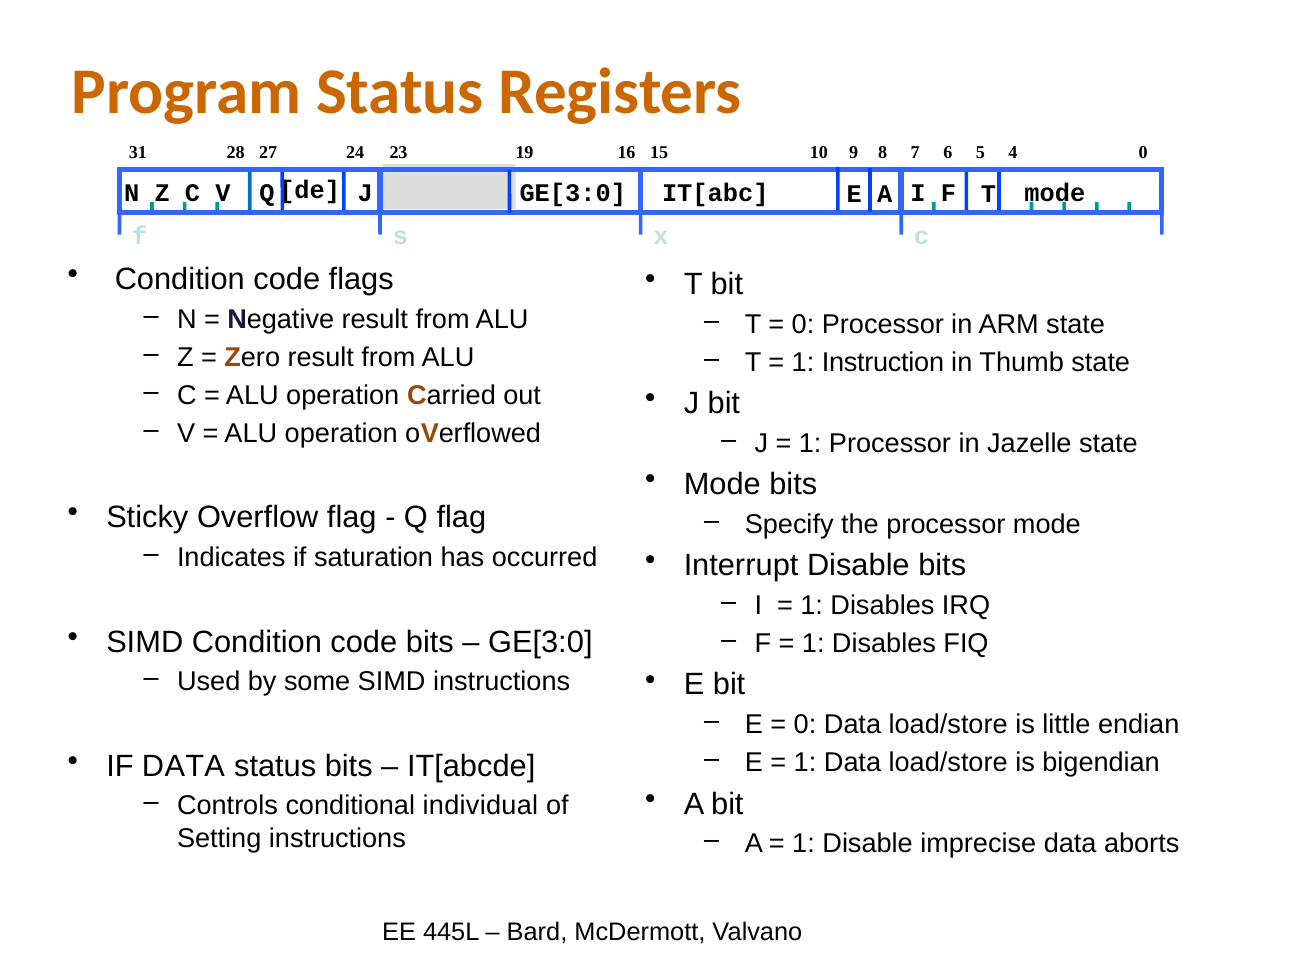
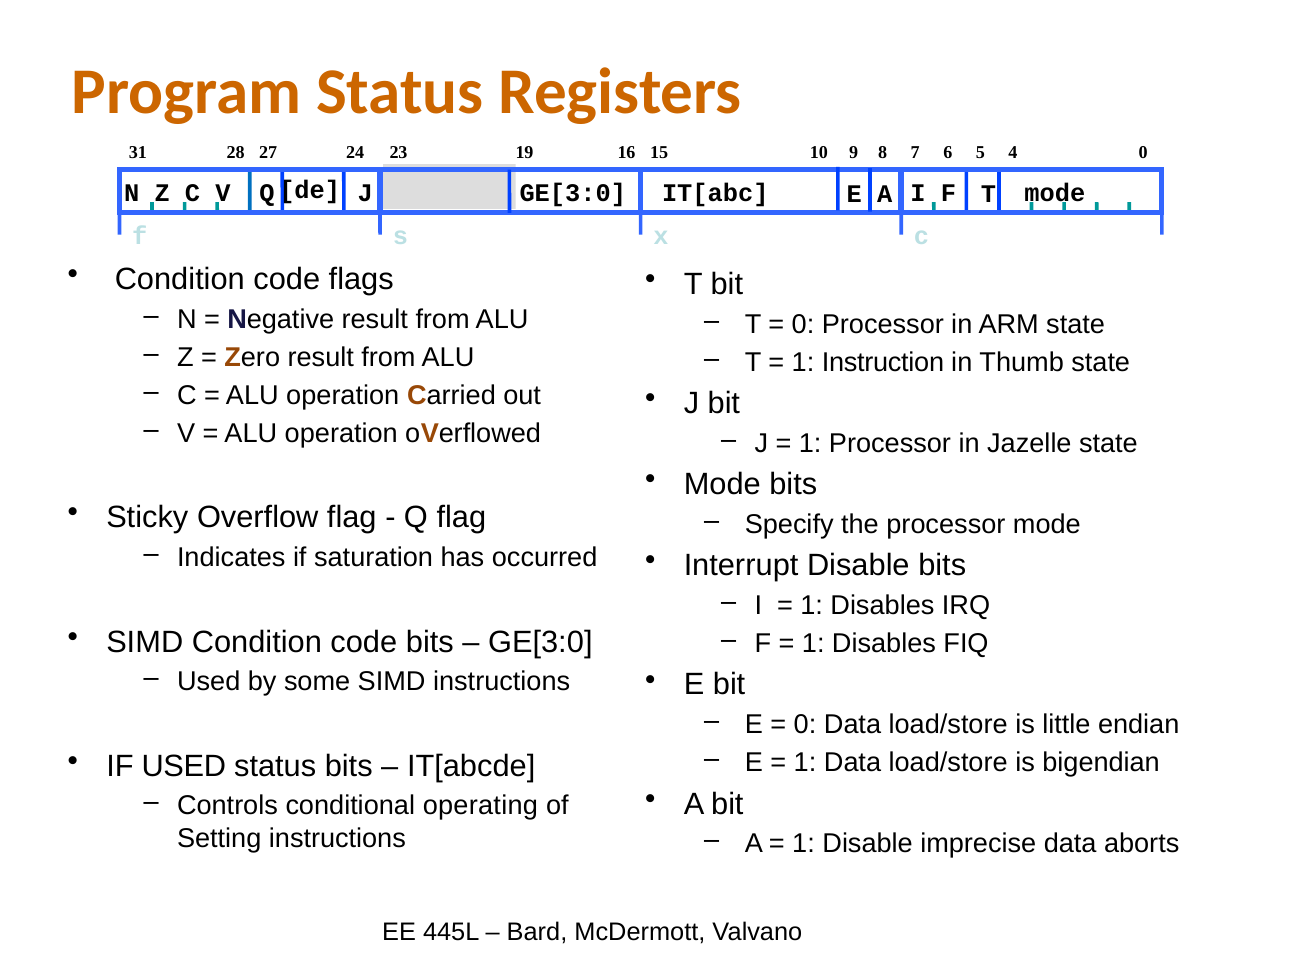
IF DATA: DATA -> USED
individual: individual -> operating
